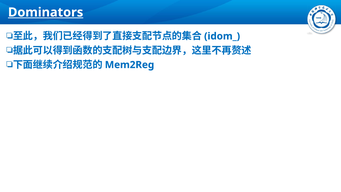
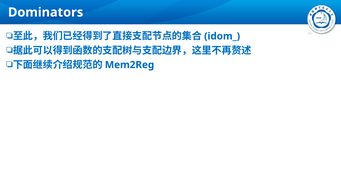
Dominators underline: present -> none
